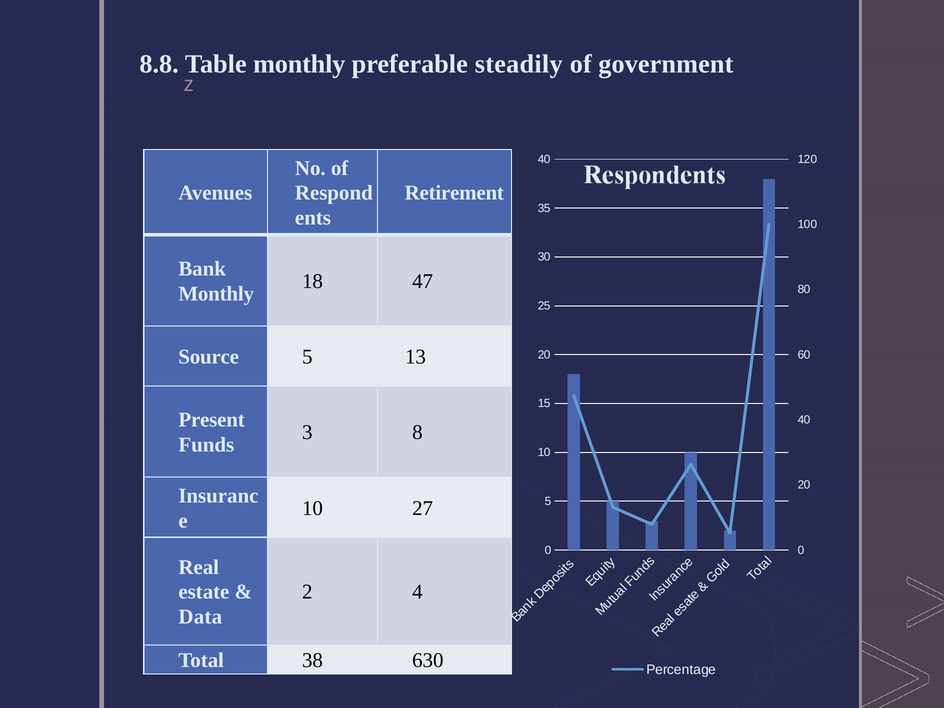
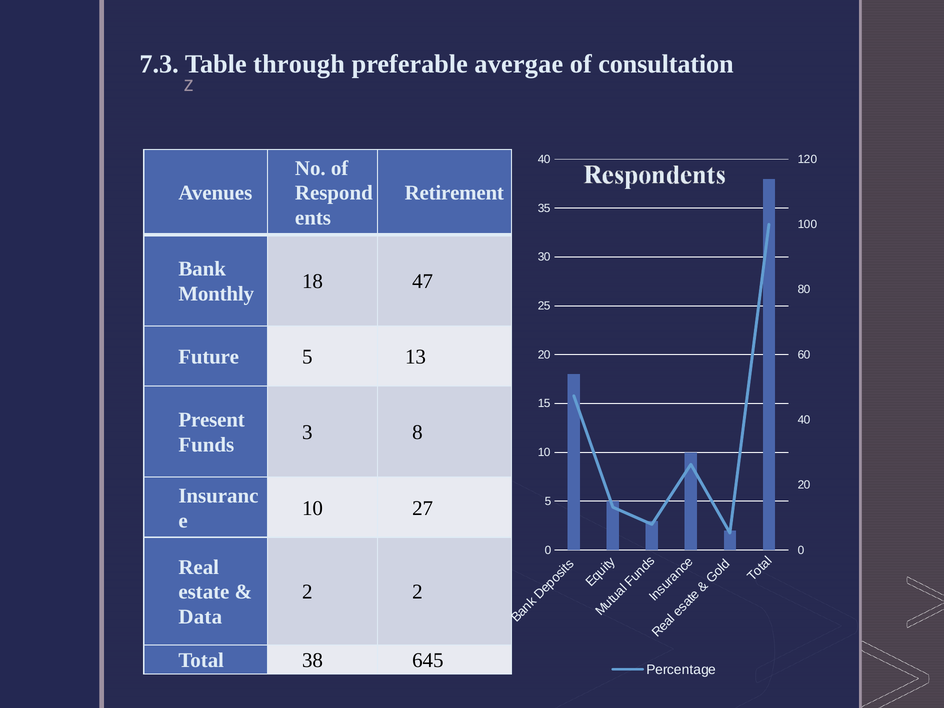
8.8: 8.8 -> 7.3
Table monthly: monthly -> through
steadily: steadily -> avergae
government: government -> consultation
Source: Source -> Future
2 4: 4 -> 2
630: 630 -> 645
